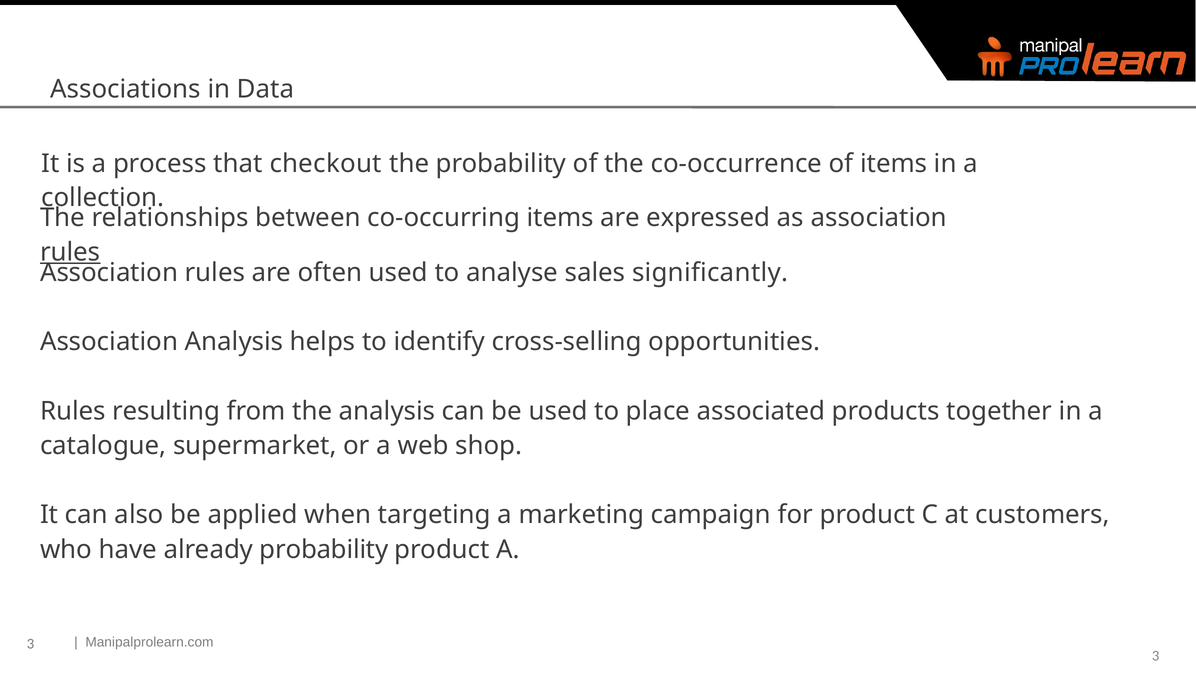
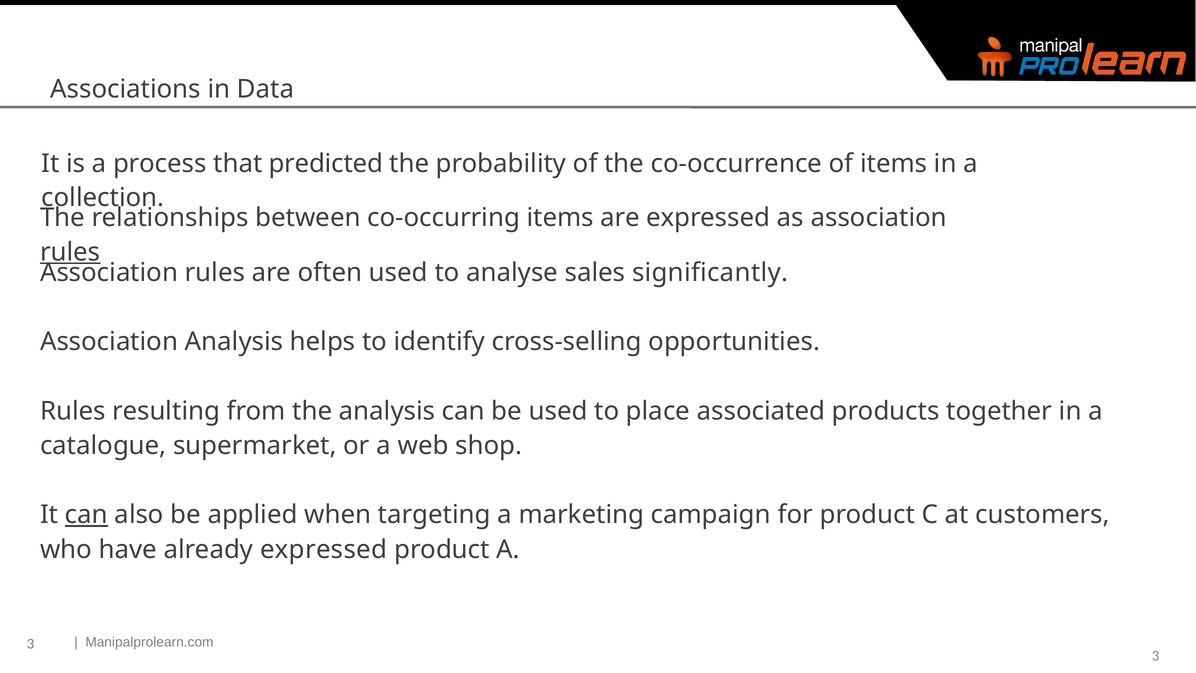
checkout: checkout -> predicted
can at (86, 515) underline: none -> present
already probability: probability -> expressed
